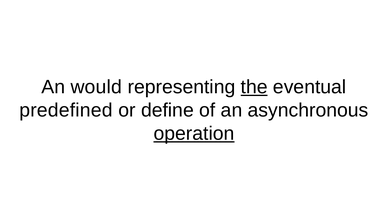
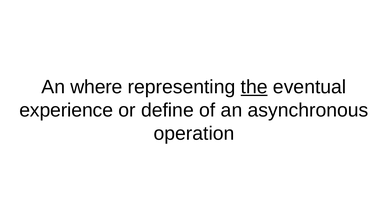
would: would -> where
predefined: predefined -> experience
operation underline: present -> none
